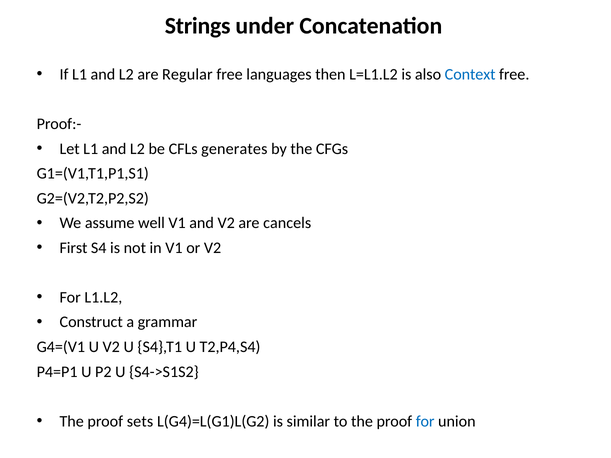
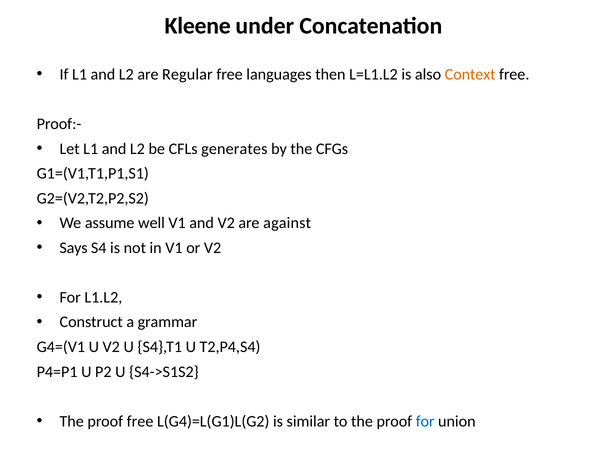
Strings: Strings -> Kleene
Context colour: blue -> orange
cancels: cancels -> against
First: First -> Says
proof sets: sets -> free
